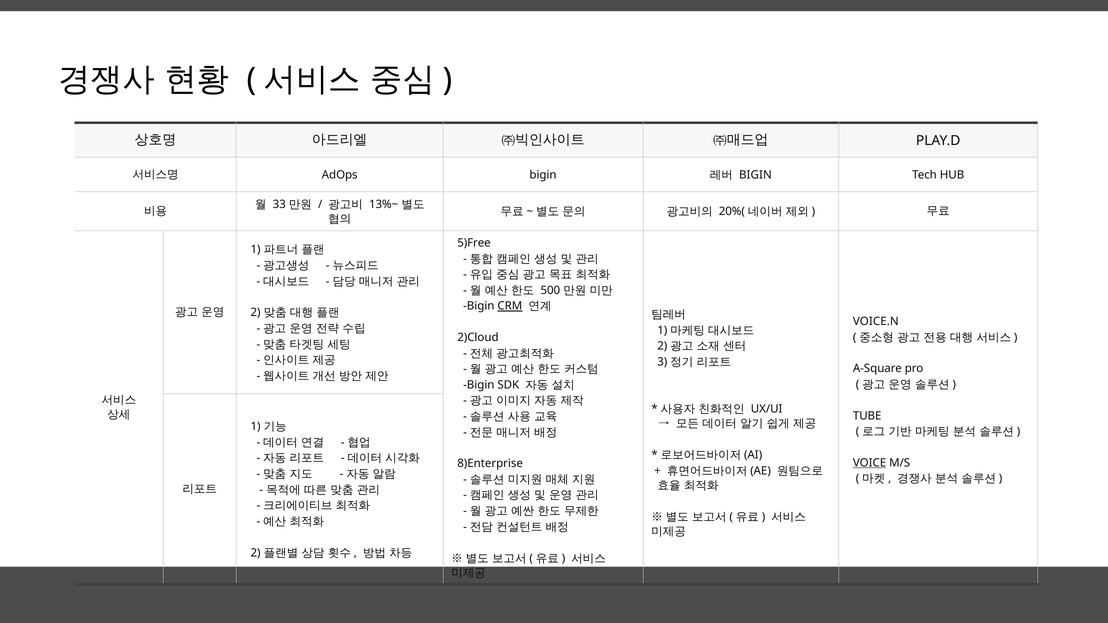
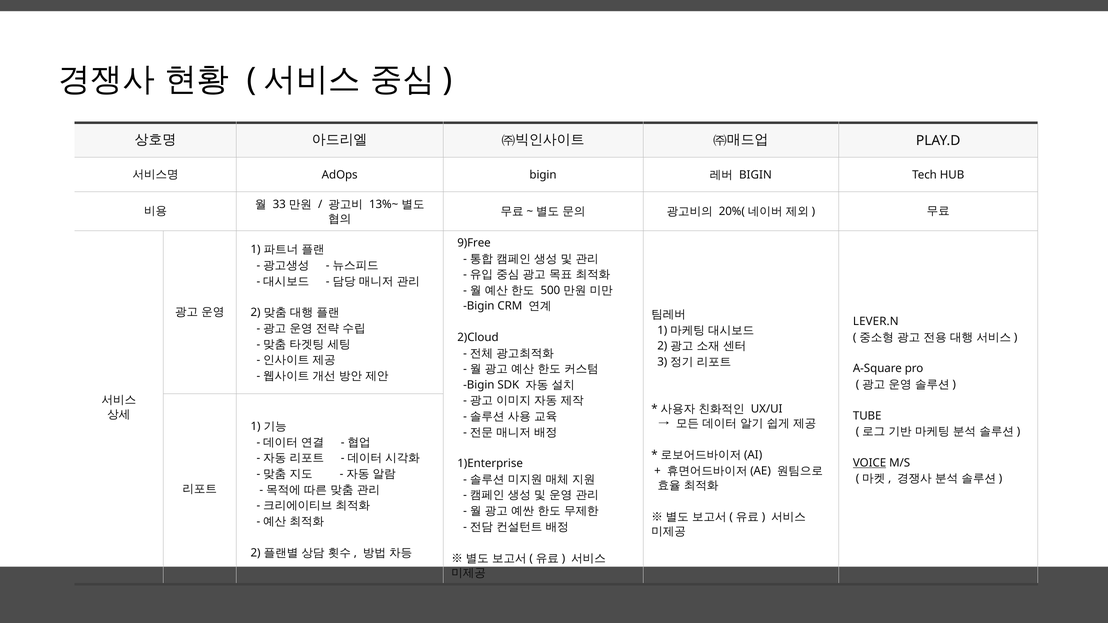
5)Free: 5)Free -> 9)Free
CRM underline: present -> none
VOICE.N: VOICE.N -> LEVER.N
8)Enterprise: 8)Enterprise -> 1)Enterprise
